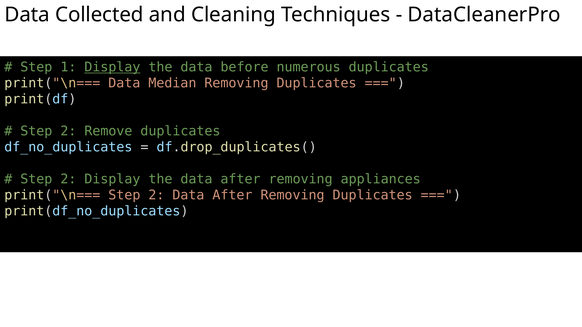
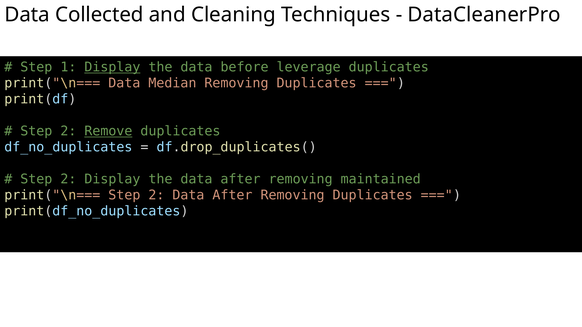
numerous: numerous -> leverage
Remove underline: none -> present
appliances: appliances -> maintained
